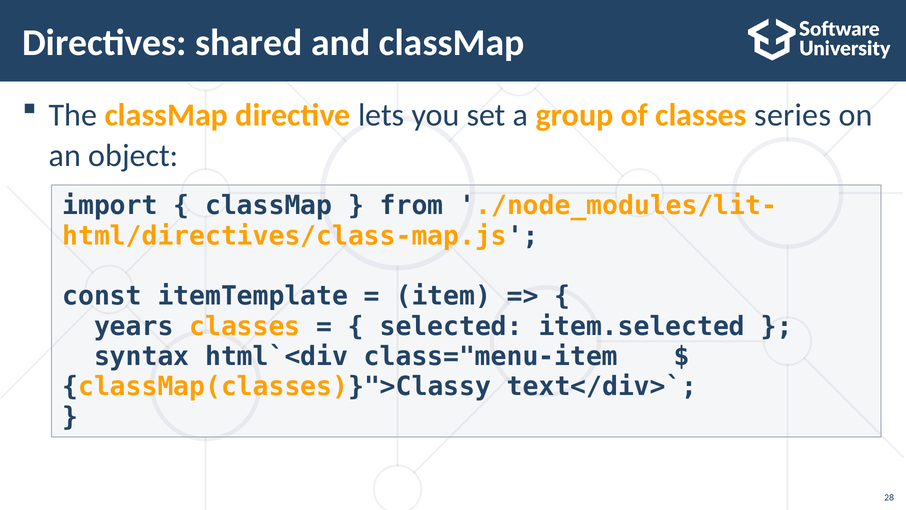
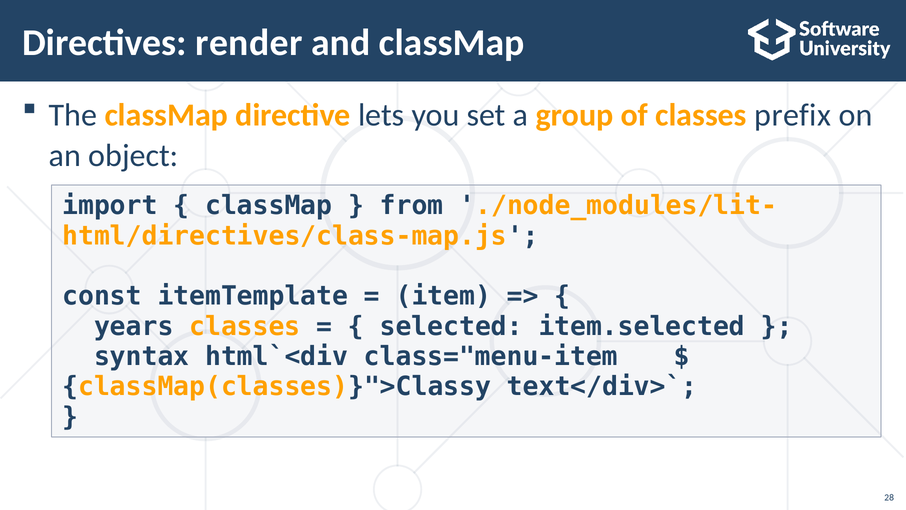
shared: shared -> render
series: series -> prefix
